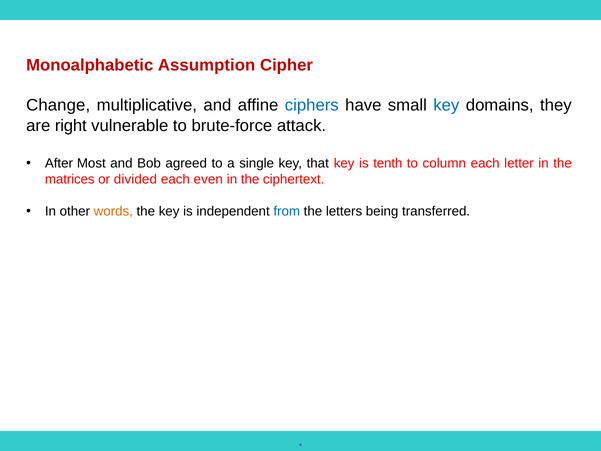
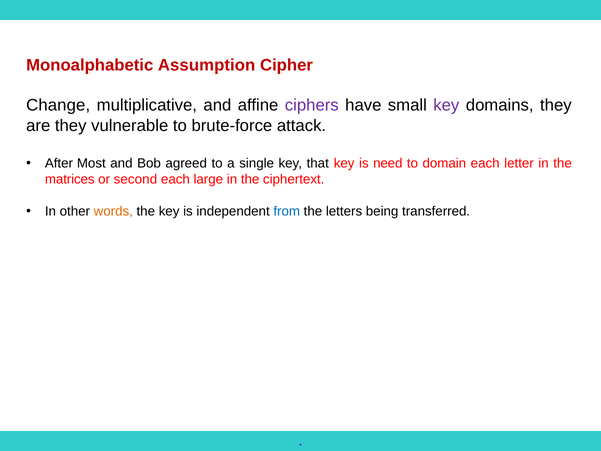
ciphers colour: blue -> purple
key at (446, 105) colour: blue -> purple
are right: right -> they
tenth: tenth -> need
column: column -> domain
divided: divided -> second
even: even -> large
